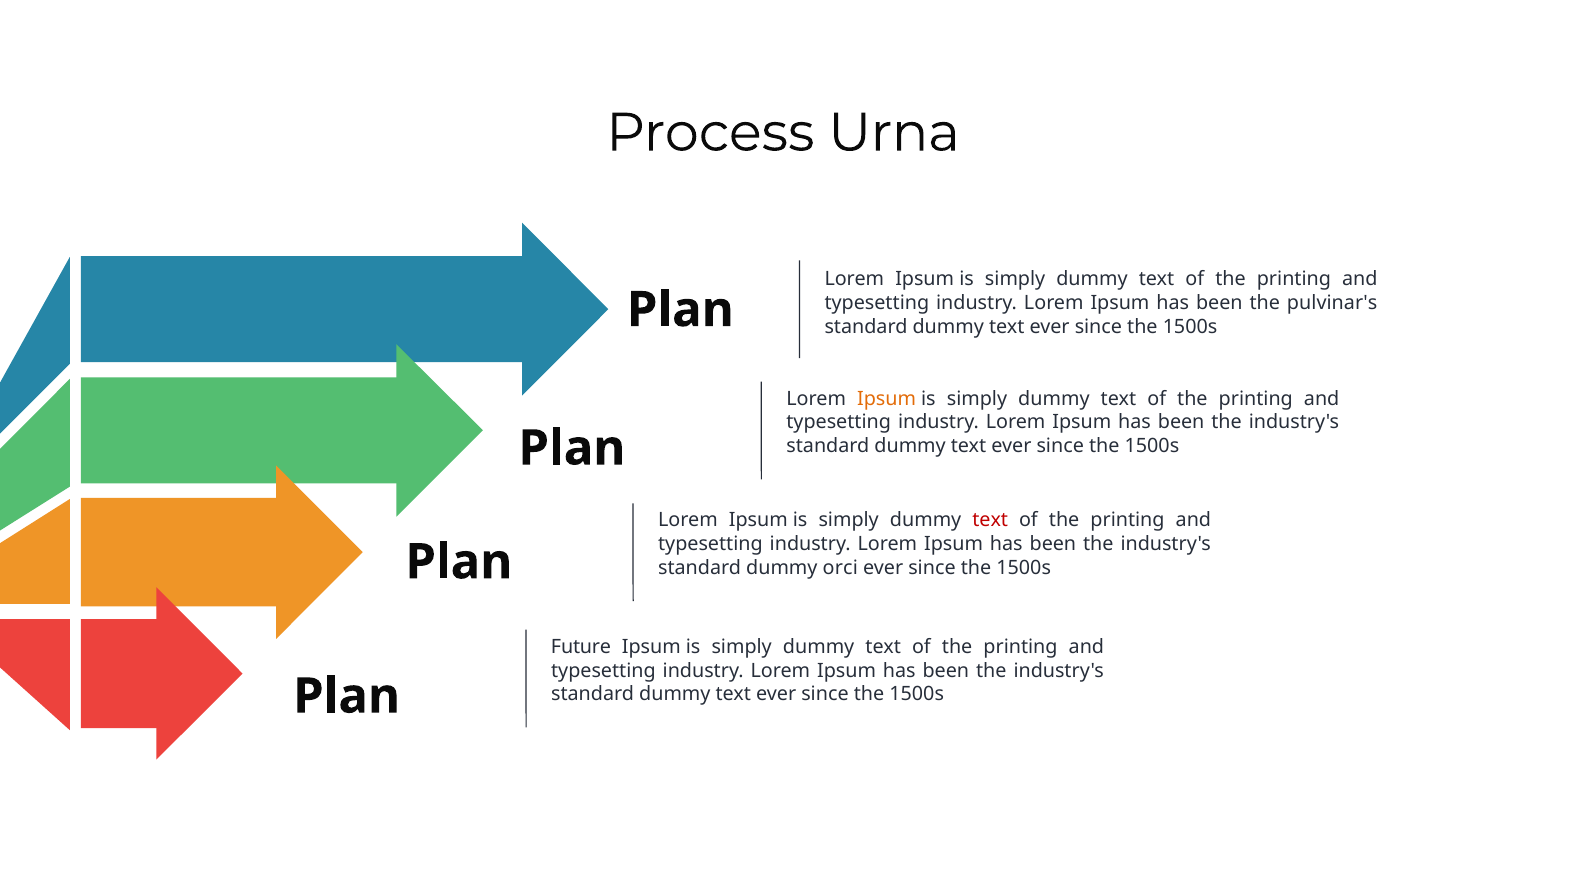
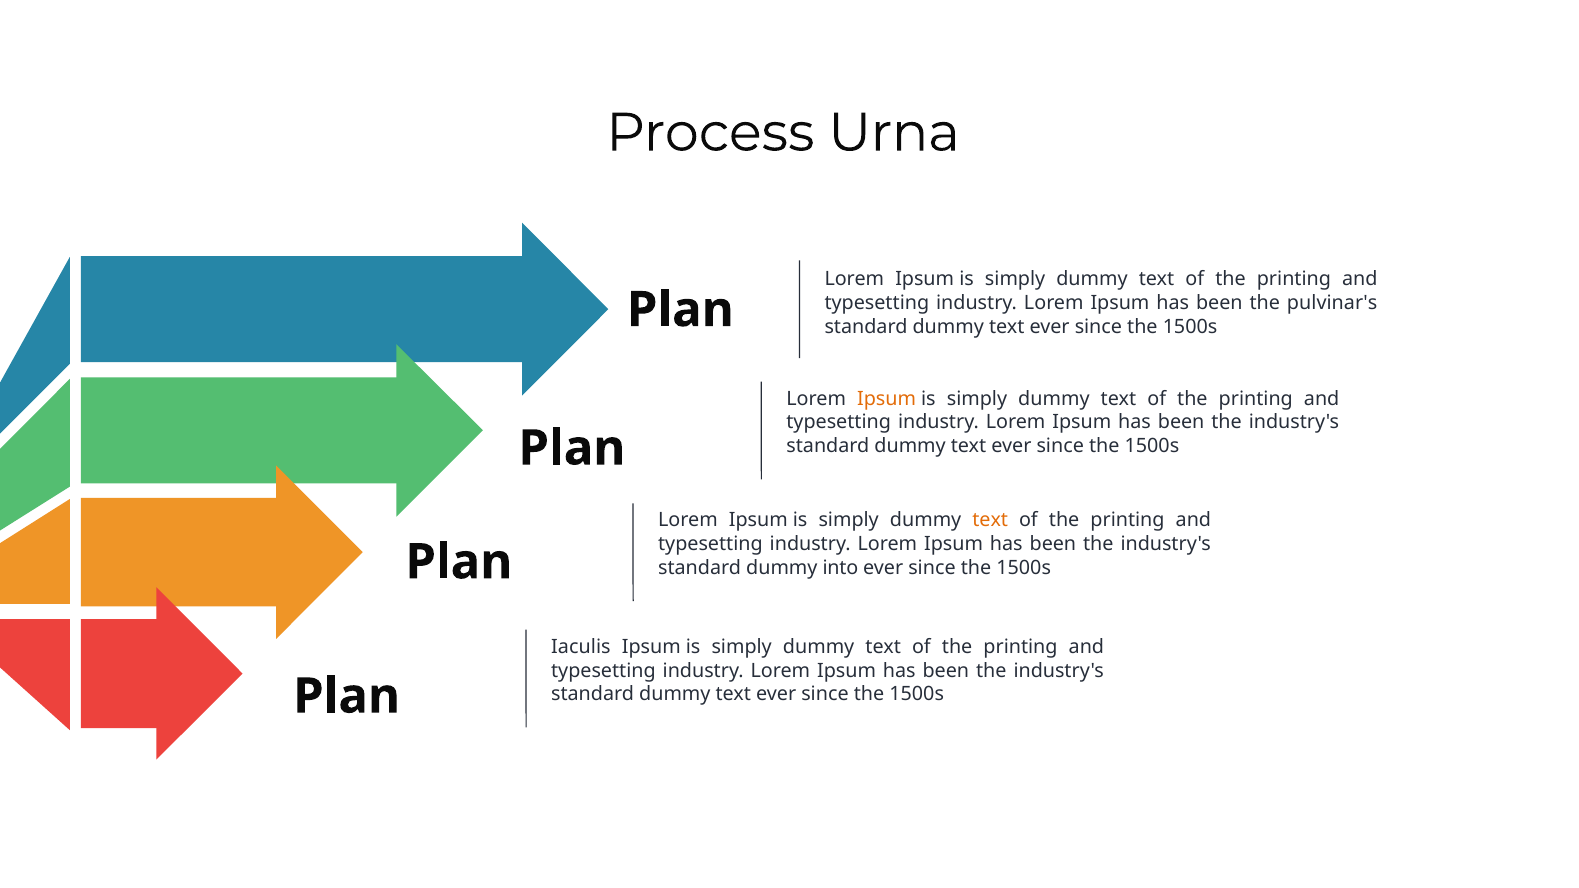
text at (990, 521) colour: red -> orange
orci: orci -> into
Future: Future -> Iaculis
